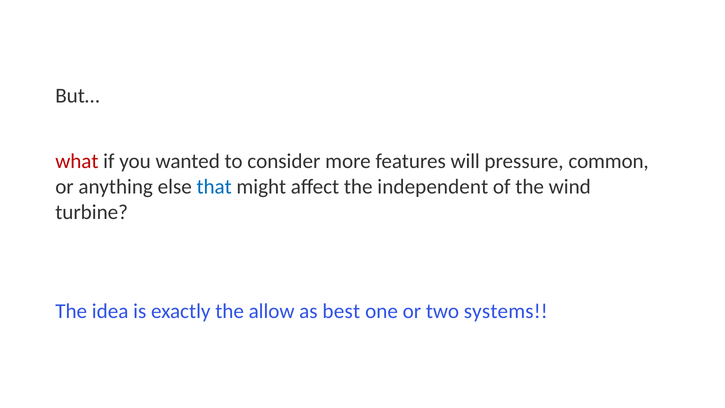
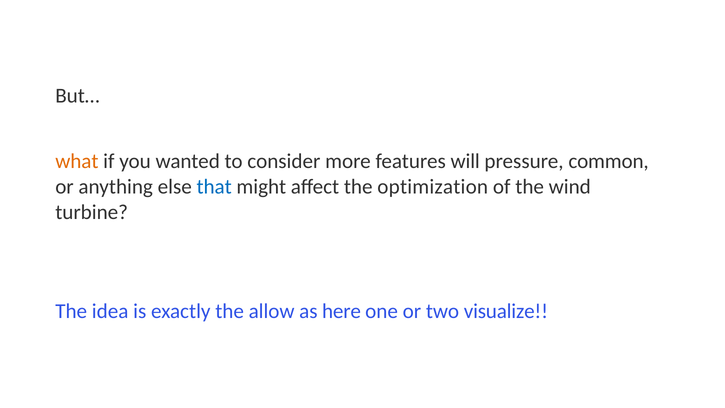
what colour: red -> orange
independent: independent -> optimization
best: best -> here
systems: systems -> visualize
